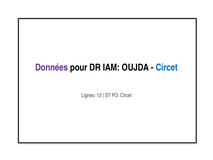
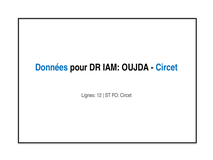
Données colour: purple -> blue
